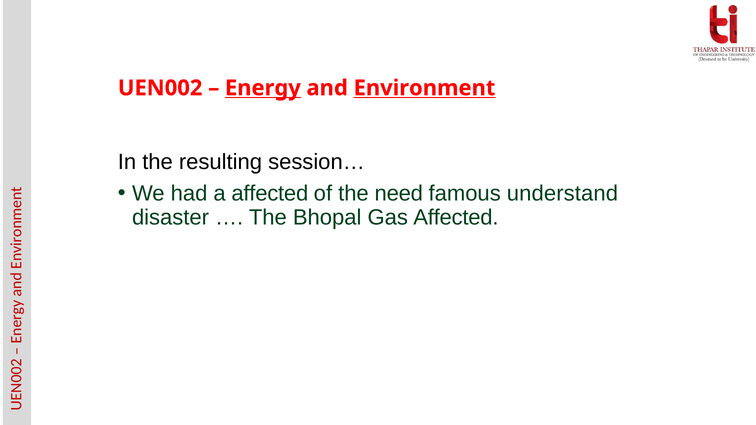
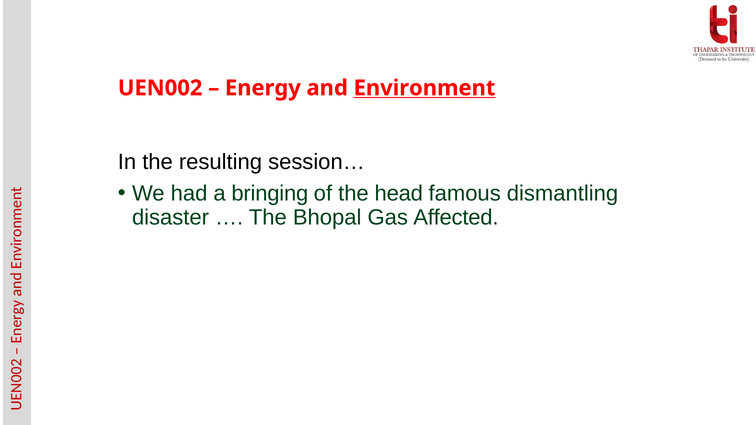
Energy underline: present -> none
a affected: affected -> bringing
need: need -> head
understand: understand -> dismantling
